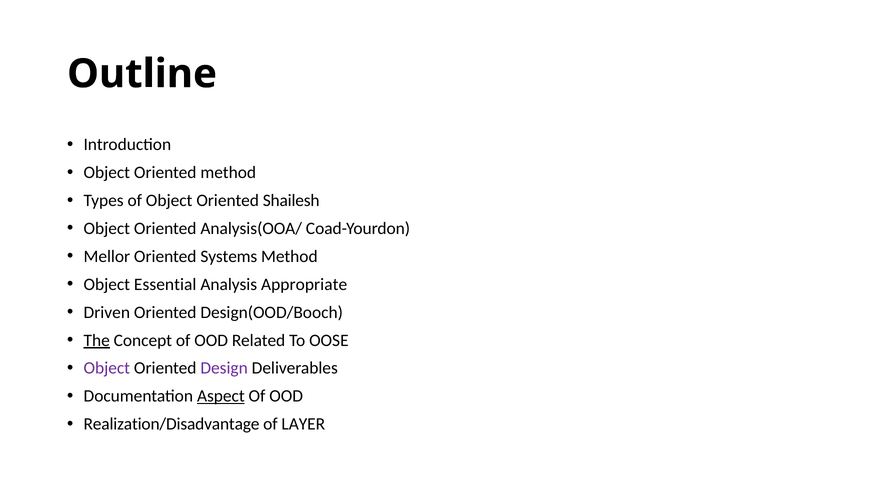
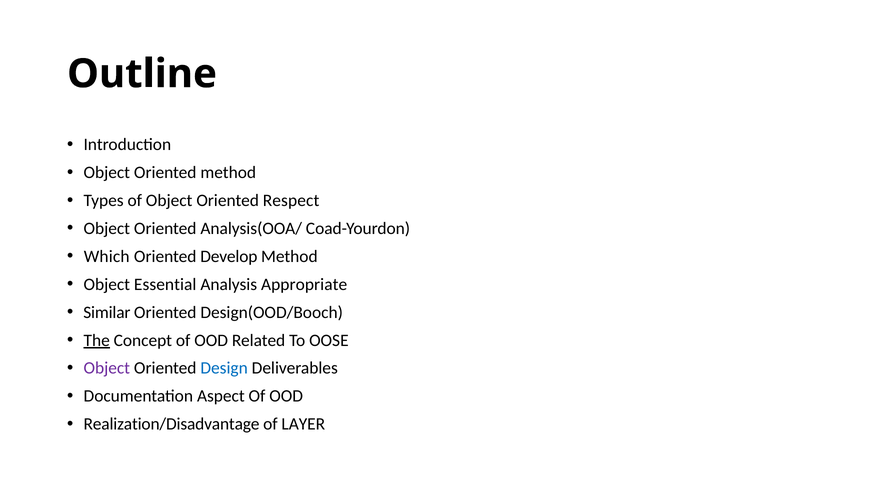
Shailesh: Shailesh -> Respect
Mellor: Mellor -> Which
Systems: Systems -> Develop
Driven: Driven -> Similar
Design colour: purple -> blue
Aspect underline: present -> none
